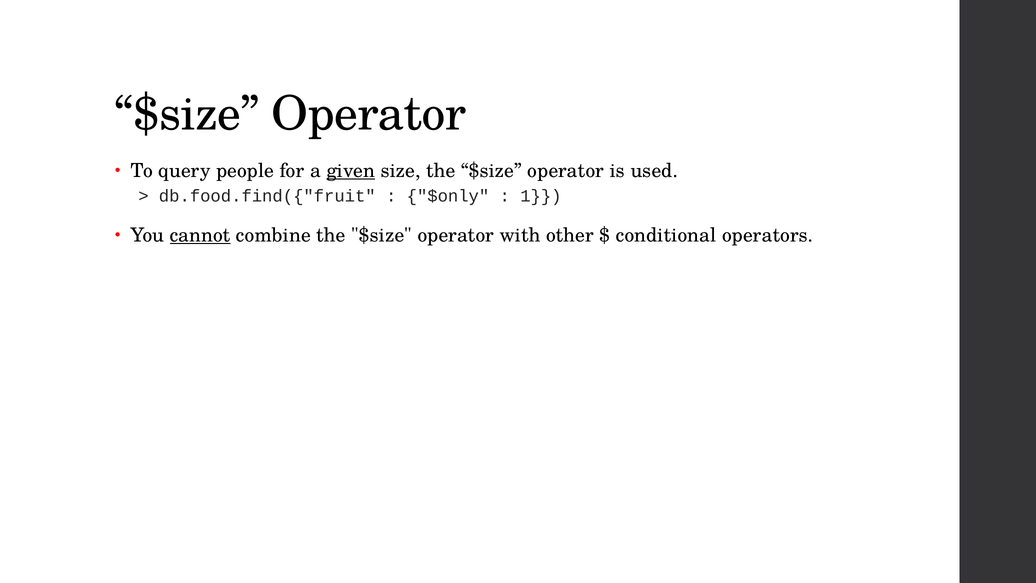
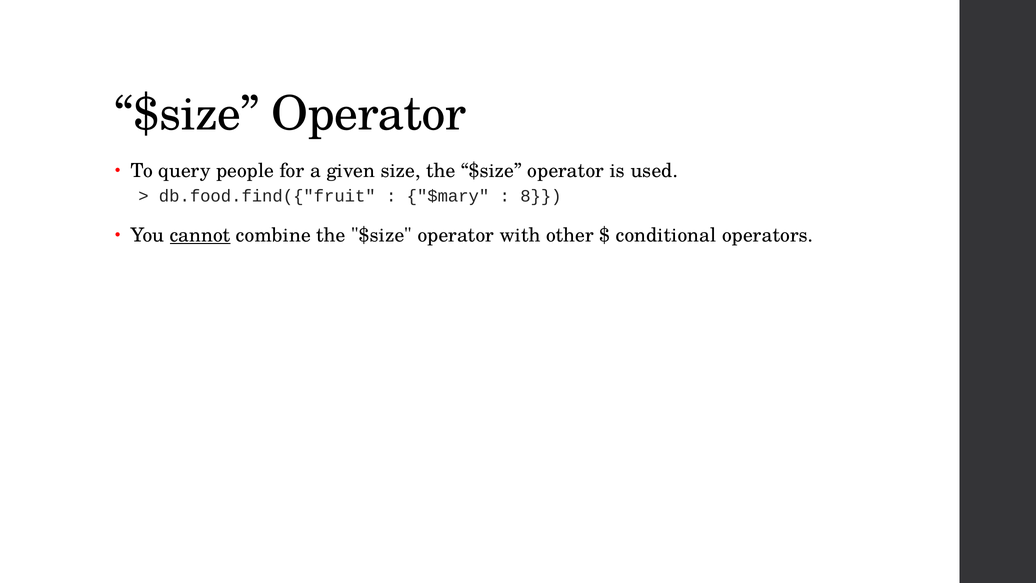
given underline: present -> none
$only: $only -> $mary
1: 1 -> 8
